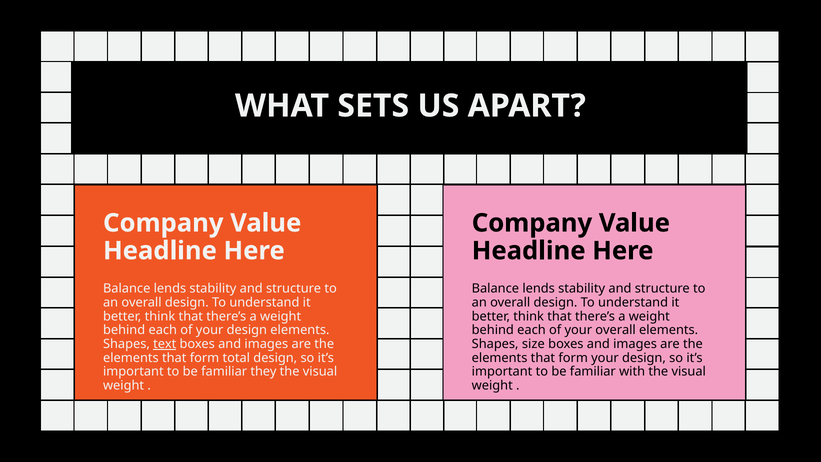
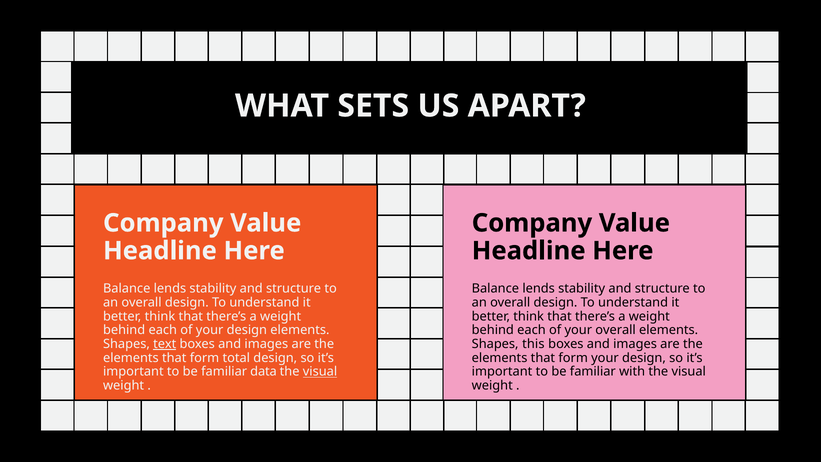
size: size -> this
they: they -> data
visual at (320, 372) underline: none -> present
